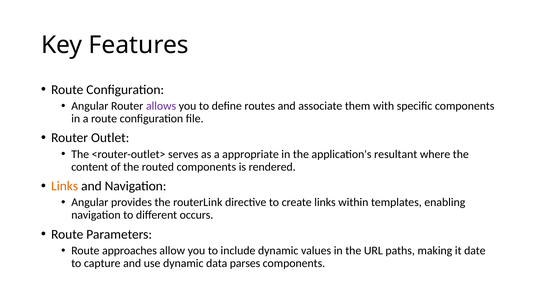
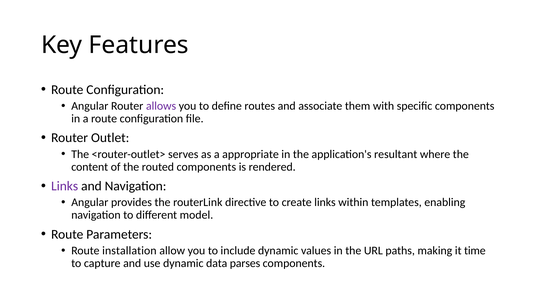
Links at (65, 186) colour: orange -> purple
occurs: occurs -> model
approaches: approaches -> installation
date: date -> time
